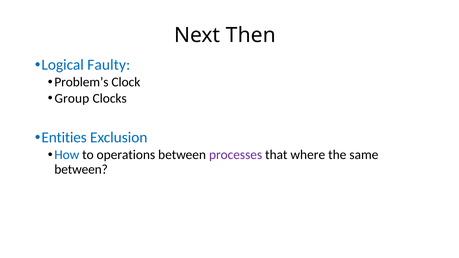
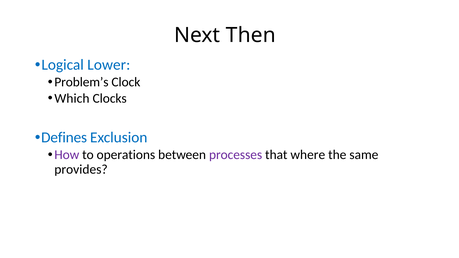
Faulty: Faulty -> Lower
Group: Group -> Which
Entities: Entities -> Defines
How colour: blue -> purple
between at (81, 169): between -> provides
